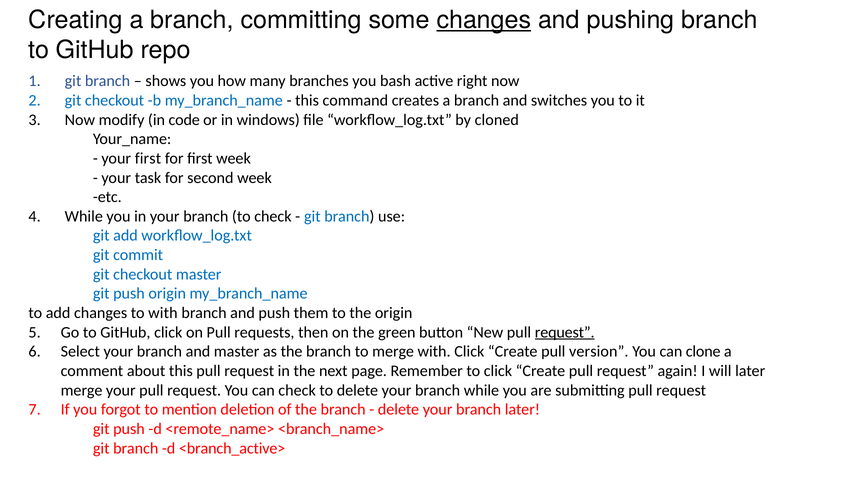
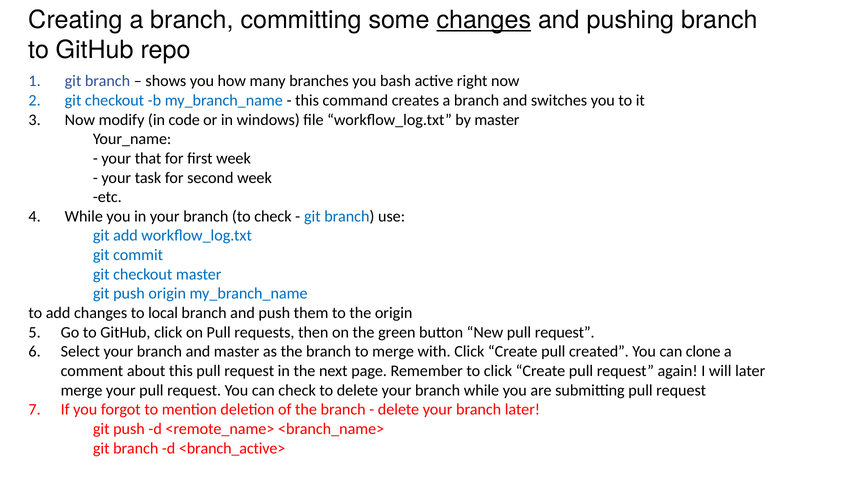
by cloned: cloned -> master
your first: first -> that
to with: with -> local
request at (565, 332) underline: present -> none
version: version -> created
